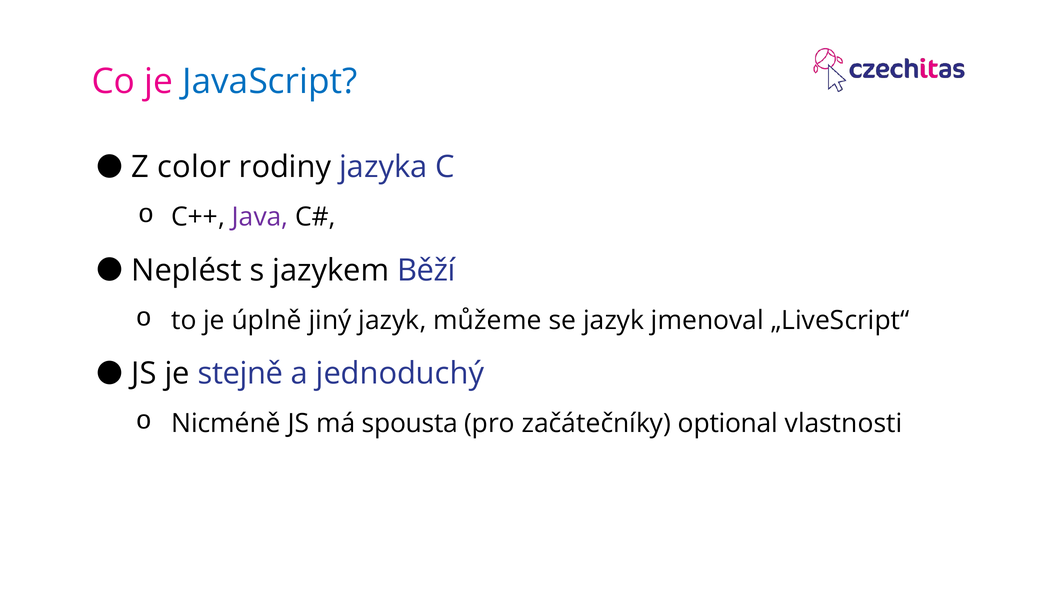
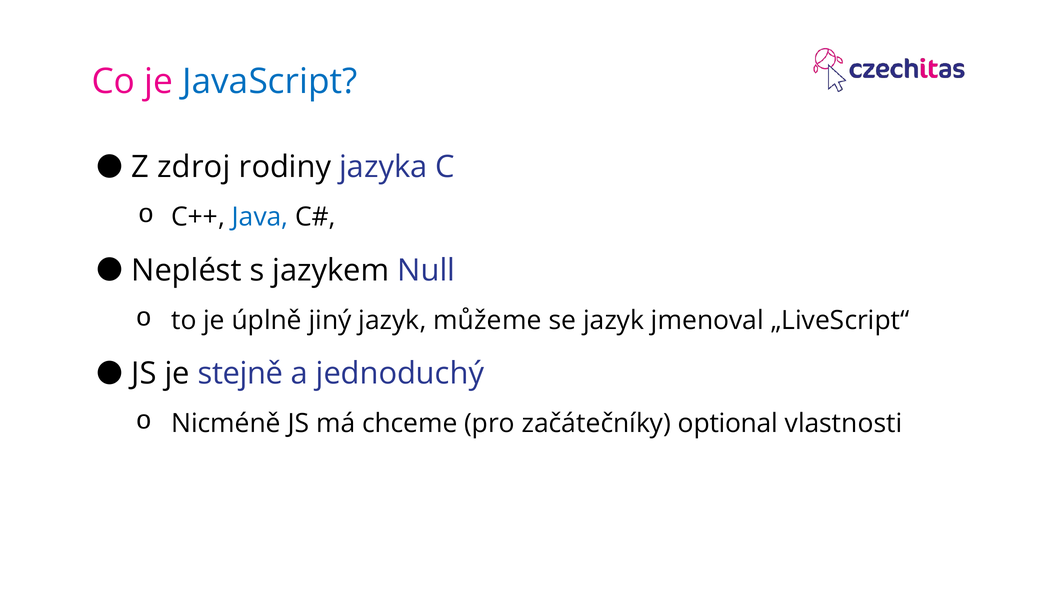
color: color -> zdroj
Java colour: purple -> blue
Běží: Běží -> Null
spousta: spousta -> chceme
